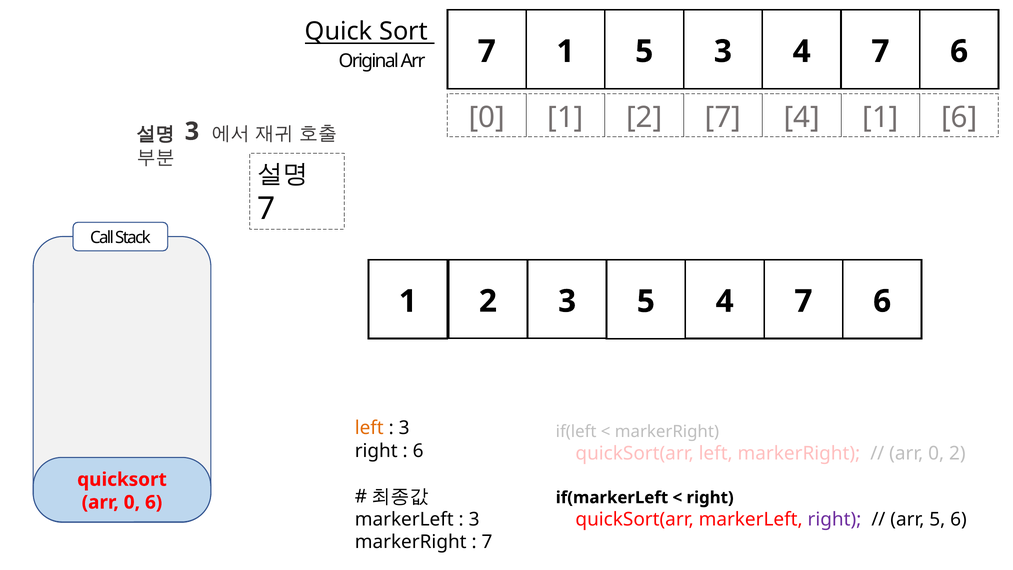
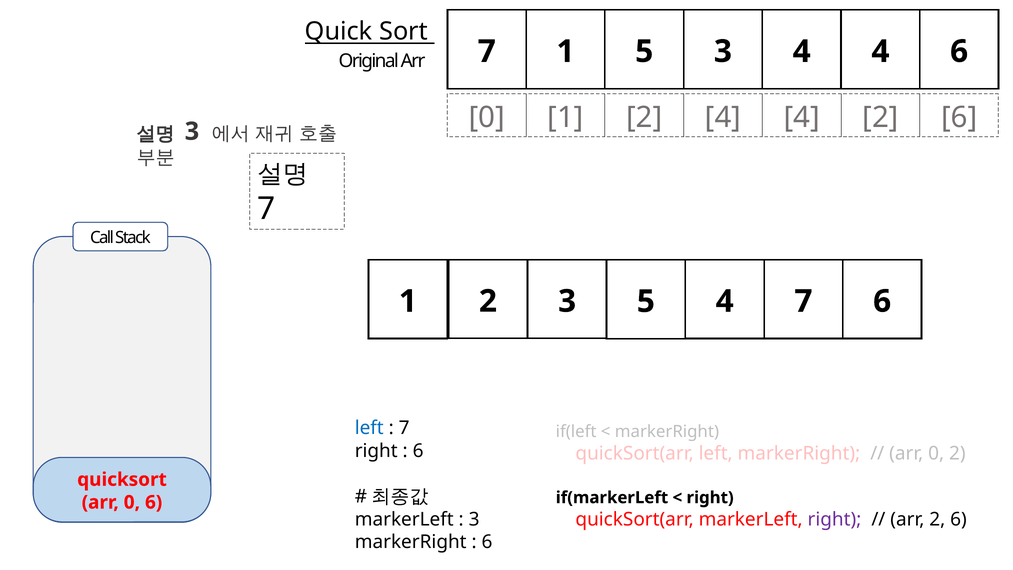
3 4 7: 7 -> 4
1 2 7: 7 -> 4
4 1: 1 -> 2
left at (369, 428) colour: orange -> blue
3 at (404, 428): 3 -> 7
arr 5: 5 -> 2
7 at (487, 542): 7 -> 6
